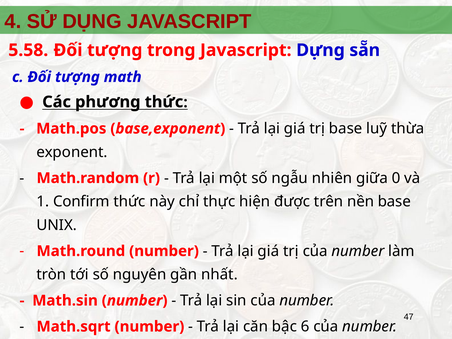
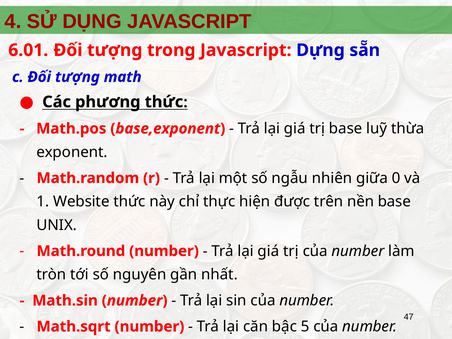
5.58: 5.58 -> 6.01
Confirm: Confirm -> Website
6: 6 -> 5
